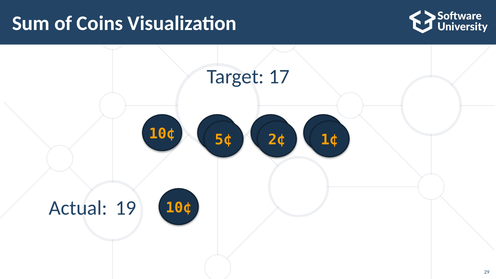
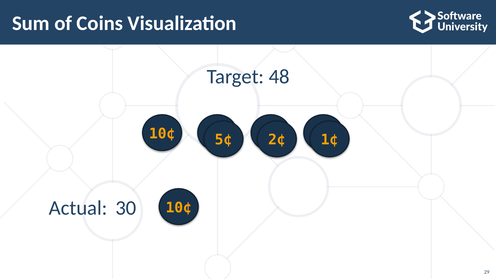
17: 17 -> 48
19: 19 -> 30
